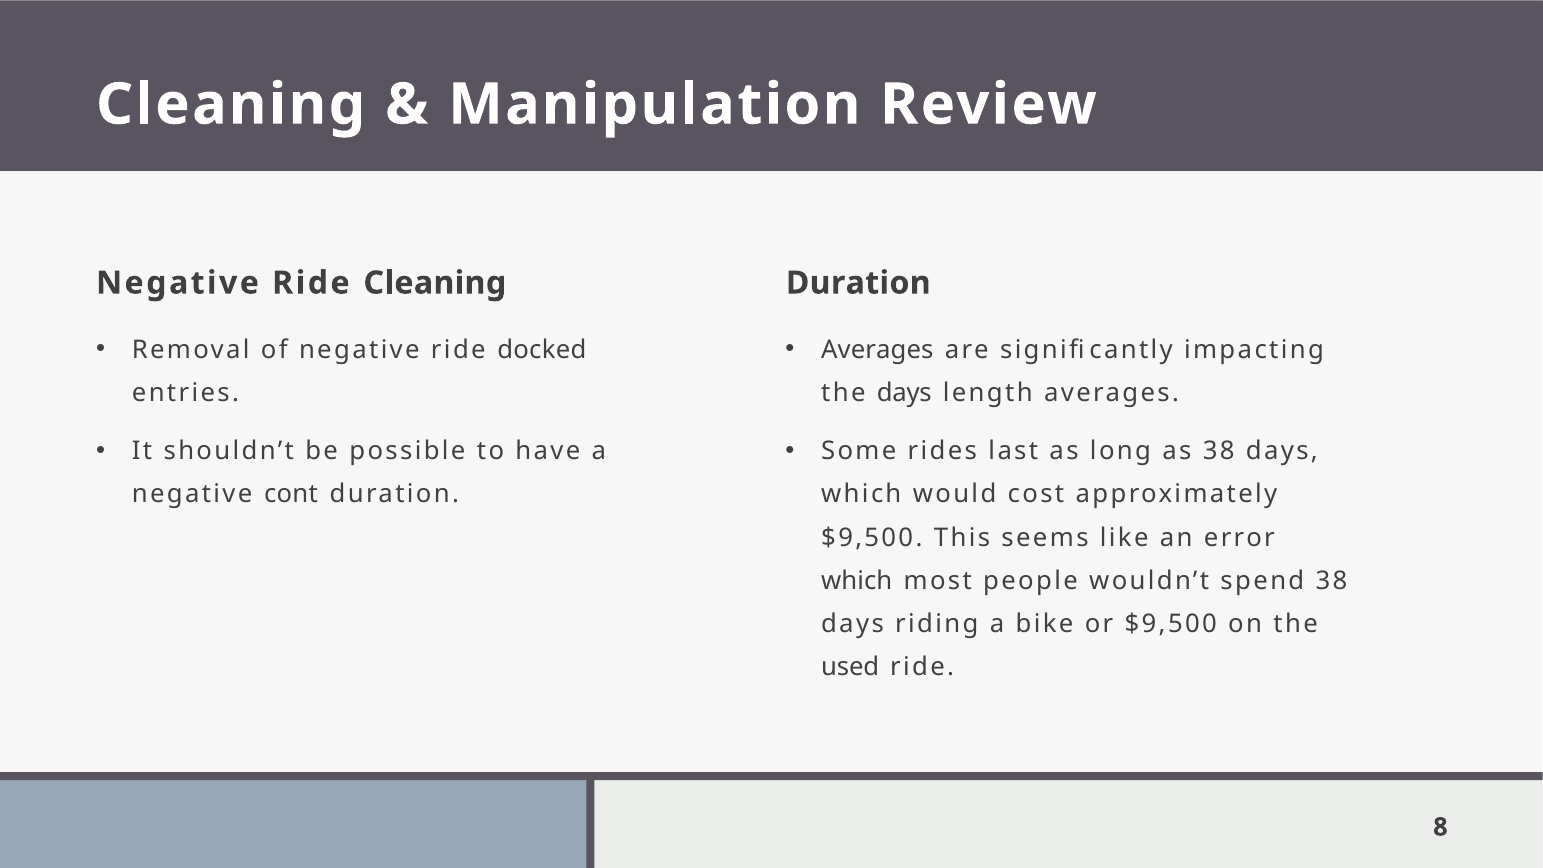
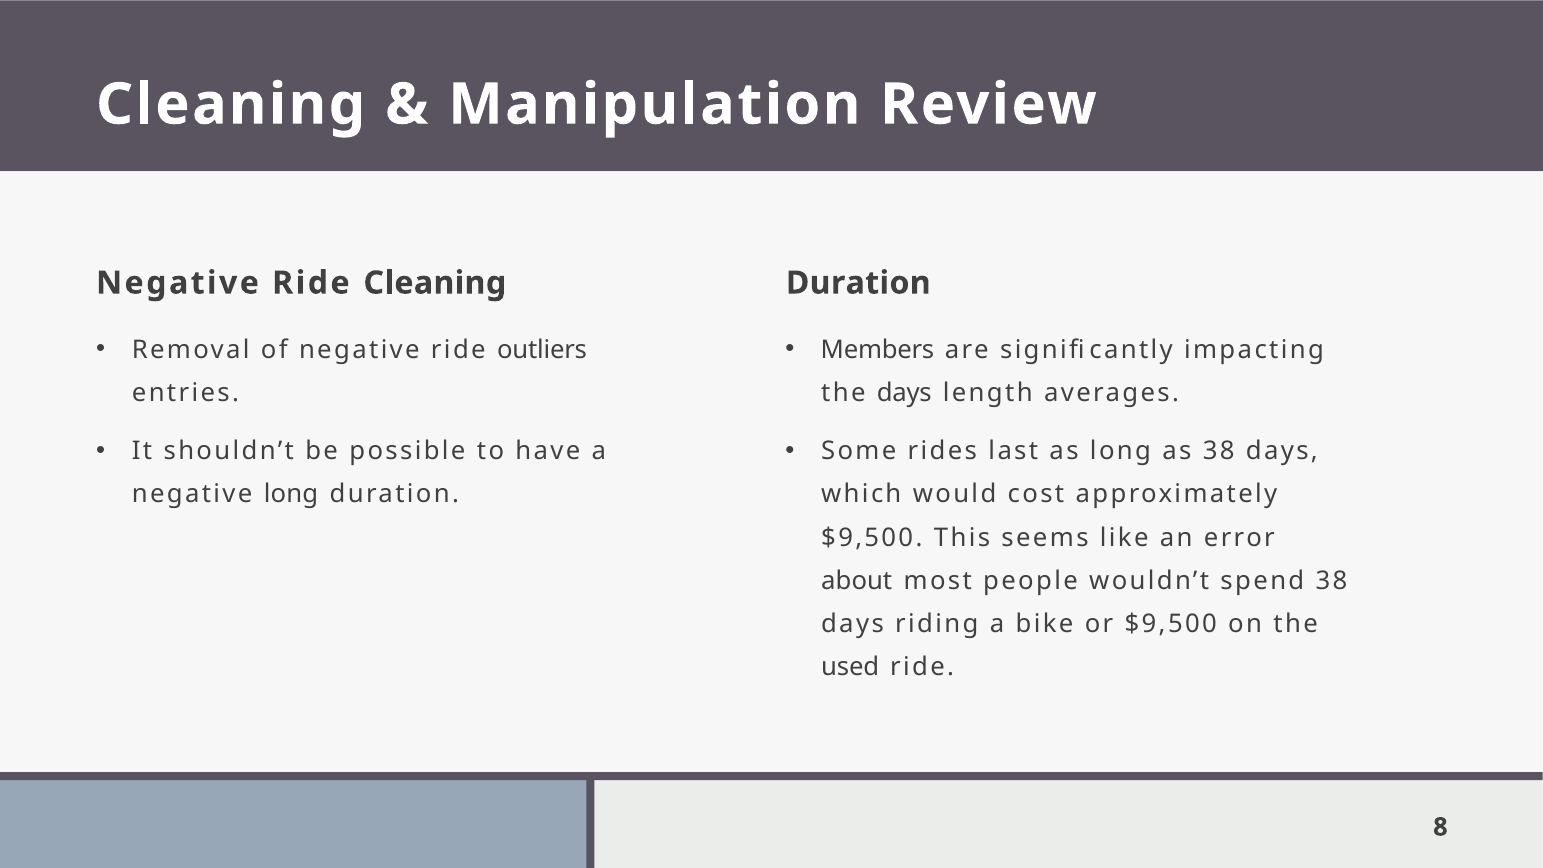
docked: docked -> outliers
Averages at (877, 350): Averages -> Members
negative cont: cont -> long
which at (857, 581): which -> about
